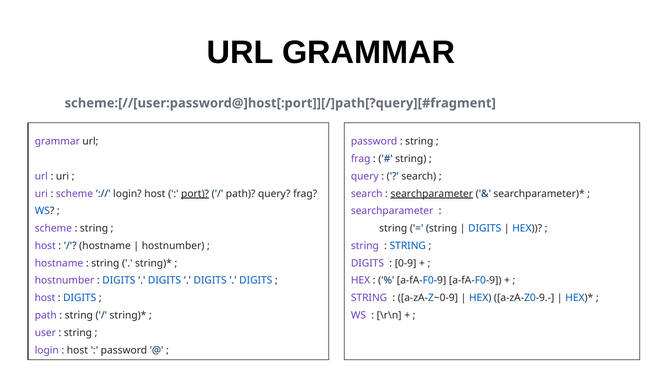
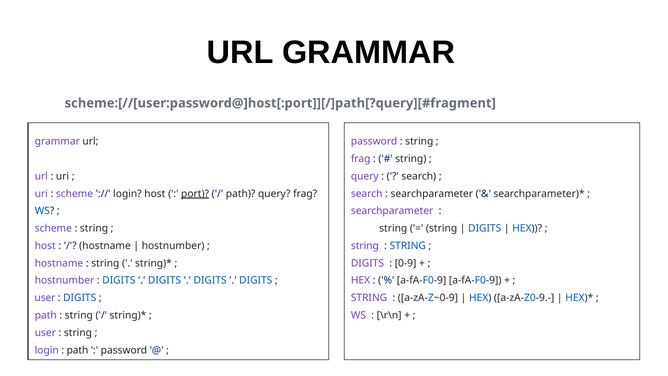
searchparameter at (432, 194) underline: present -> none
host at (45, 298): host -> user
host at (77, 350): host -> path
